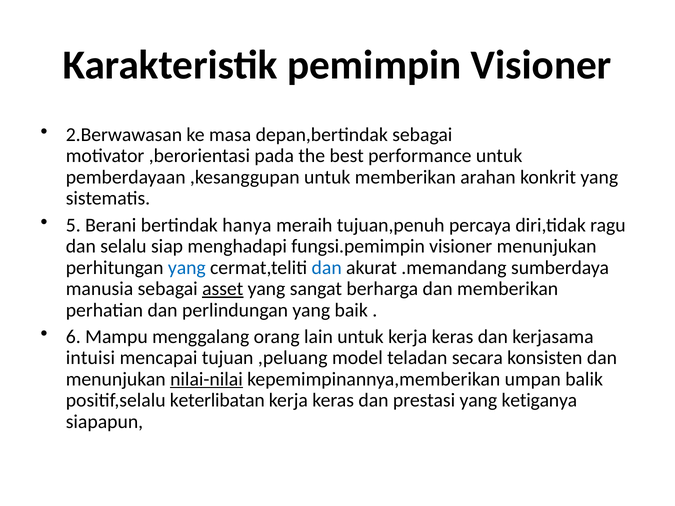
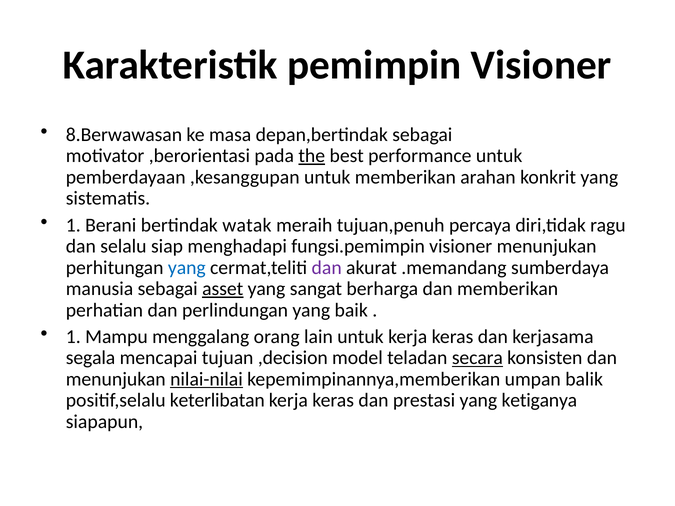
2.Berwawasan: 2.Berwawasan -> 8.Berwawasan
the underline: none -> present
5 at (73, 225): 5 -> 1
hanya: hanya -> watak
dan at (327, 268) colour: blue -> purple
6 at (73, 337): 6 -> 1
intuisi: intuisi -> segala
,peluang: ,peluang -> ,decision
secara underline: none -> present
